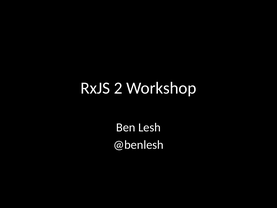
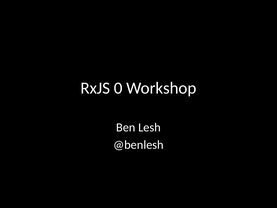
2: 2 -> 0
